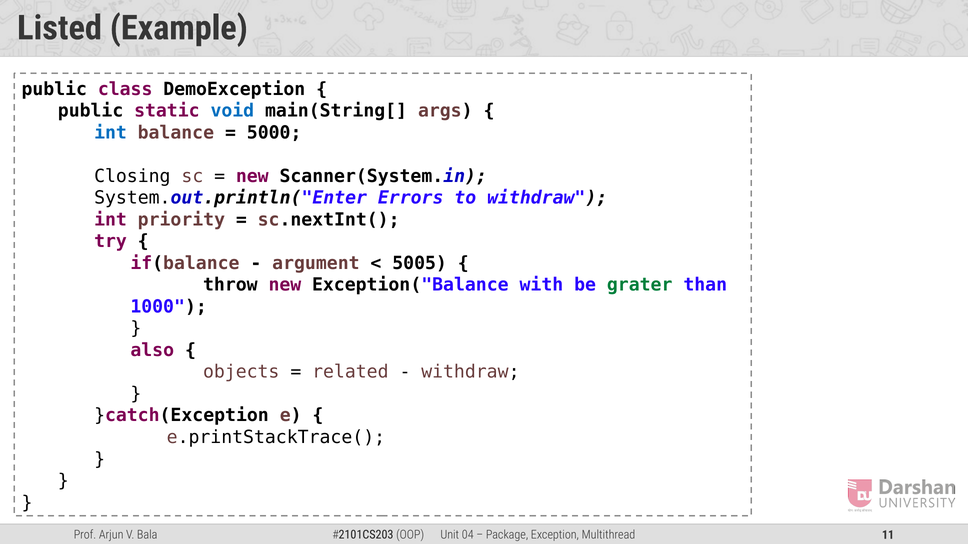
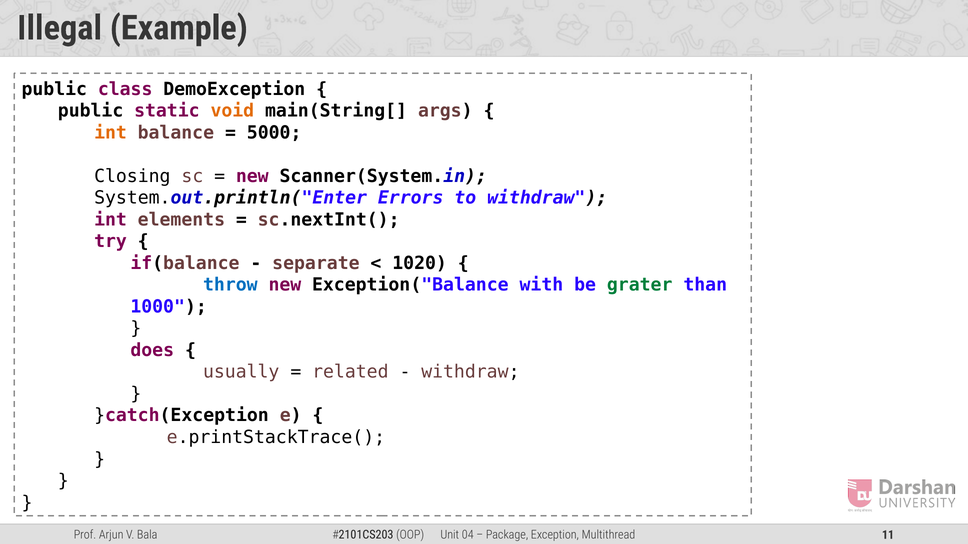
Listed: Listed -> Illegal
void colour: blue -> orange
int at (111, 133) colour: blue -> orange
priority: priority -> elements
argument: argument -> separate
5005: 5005 -> 1020
throw colour: black -> blue
also: also -> does
objects: objects -> usually
